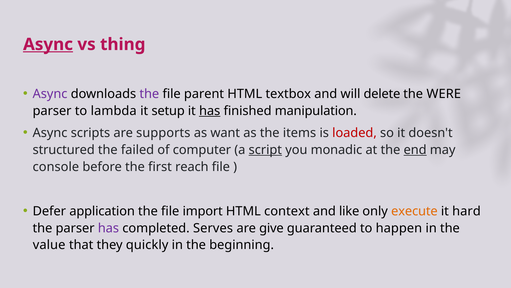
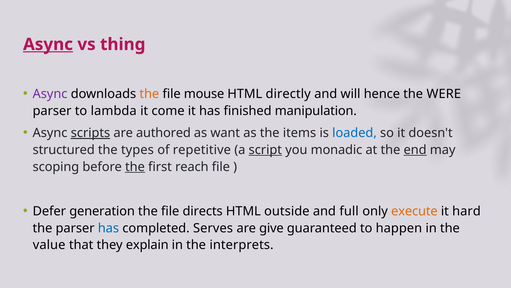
the at (149, 94) colour: purple -> orange
parent: parent -> mouse
textbox: textbox -> directly
delete: delete -> hence
setup: setup -> come
has at (210, 111) underline: present -> none
scripts underline: none -> present
supports: supports -> authored
loaded colour: red -> blue
failed: failed -> types
computer: computer -> repetitive
console: console -> scoping
the at (135, 166) underline: none -> present
application: application -> generation
import: import -> directs
context: context -> outside
like: like -> full
has at (108, 228) colour: purple -> blue
quickly: quickly -> explain
beginning: beginning -> interprets
